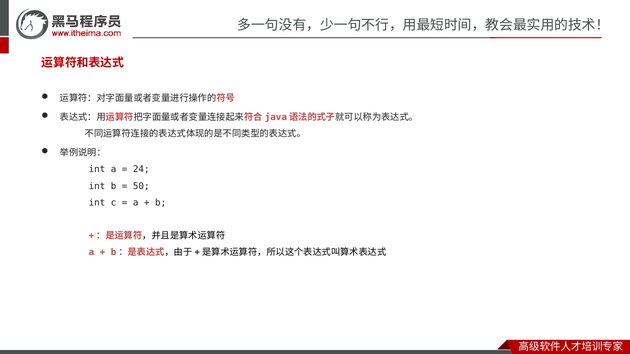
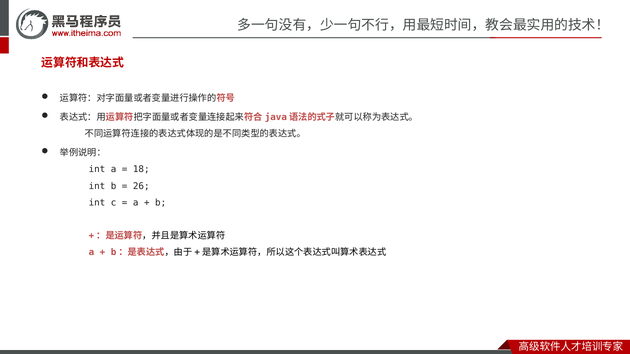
24: 24 -> 18
50: 50 -> 26
